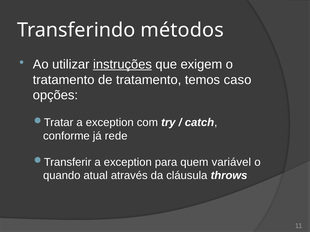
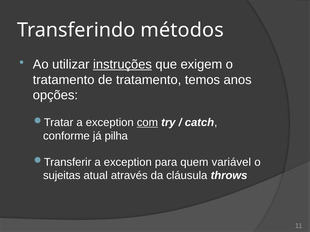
caso: caso -> anos
com underline: none -> present
rede: rede -> pilha
quando: quando -> sujeitas
